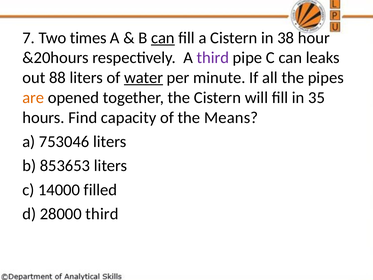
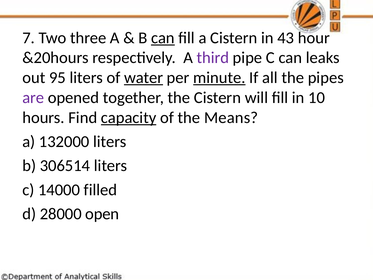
times: times -> three
38: 38 -> 43
88: 88 -> 95
minute underline: none -> present
are colour: orange -> purple
35: 35 -> 10
capacity underline: none -> present
753046: 753046 -> 132000
853653: 853653 -> 306514
28000 third: third -> open
